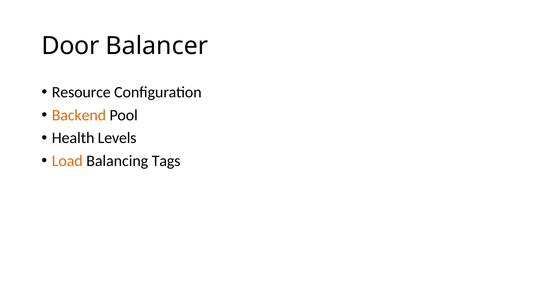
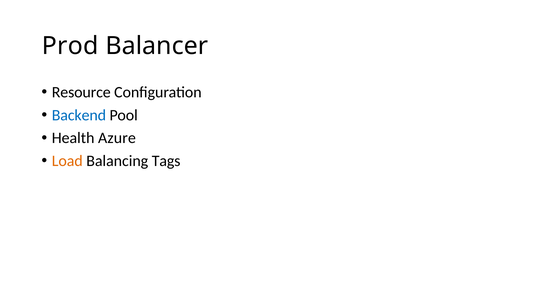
Door: Door -> Prod
Backend colour: orange -> blue
Levels: Levels -> Azure
